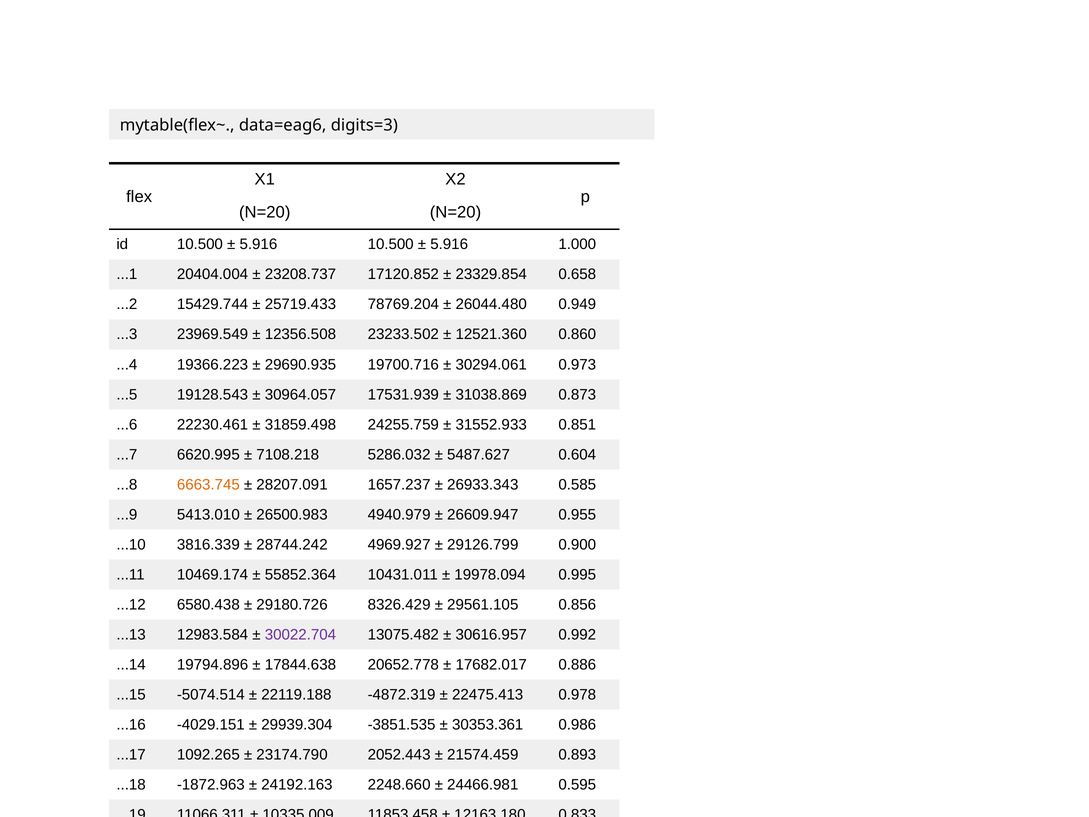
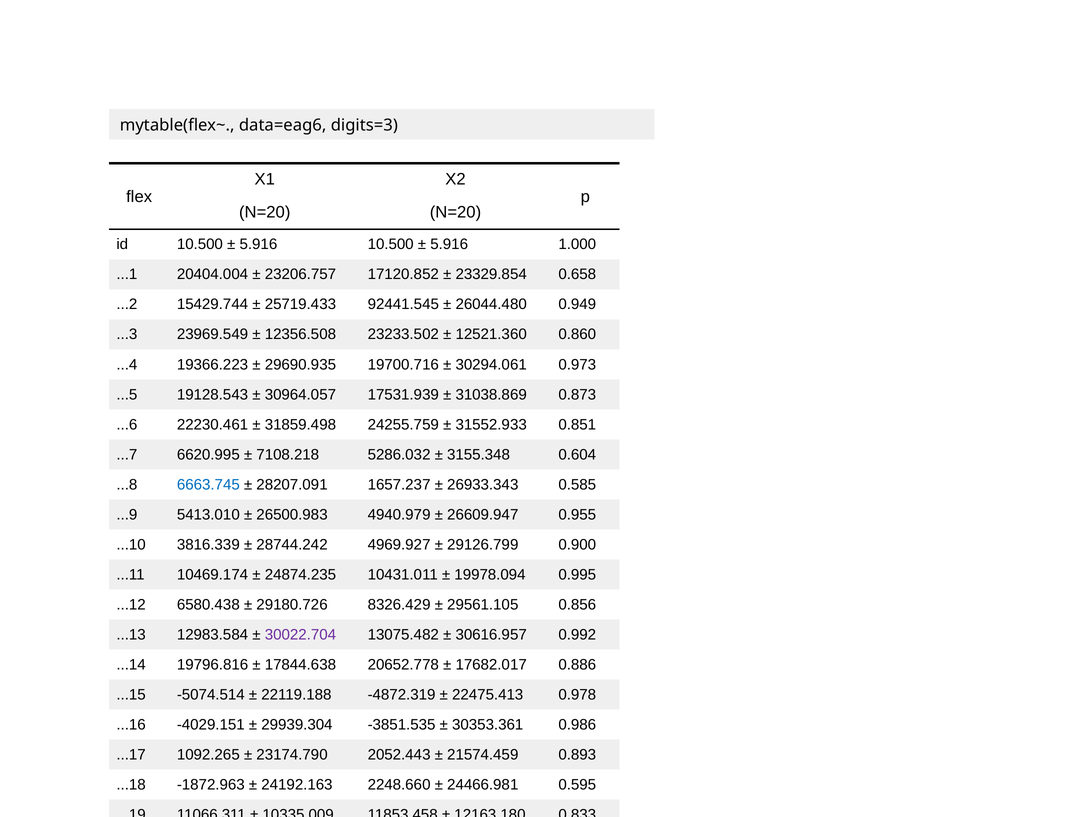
23208.737: 23208.737 -> 23206.757
78769.204: 78769.204 -> 92441.545
5487.627: 5487.627 -> 3155.348
6663.745 colour: orange -> blue
55852.364: 55852.364 -> 24874.235
19794.896: 19794.896 -> 19796.816
